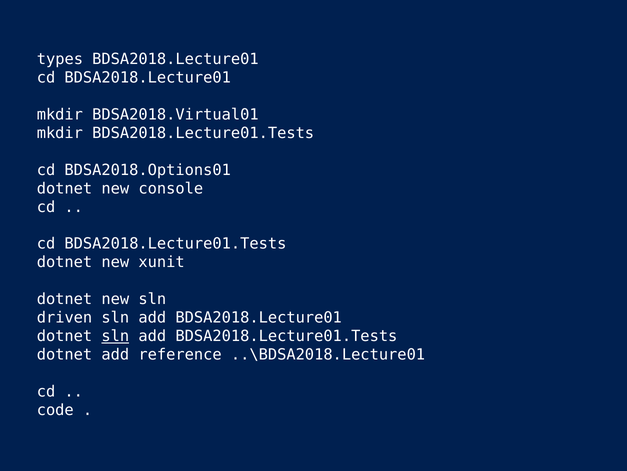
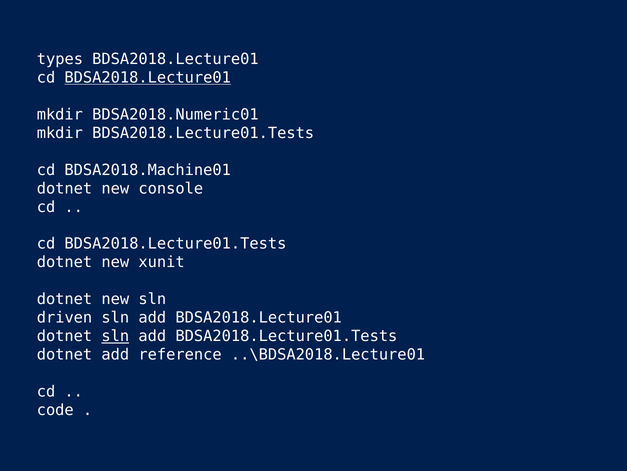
BDSA2018.Lecture01 at (148, 78) underline: none -> present
BDSA2018.Virtual01: BDSA2018.Virtual01 -> BDSA2018.Numeric01
BDSA2018.Options01: BDSA2018.Options01 -> BDSA2018.Machine01
